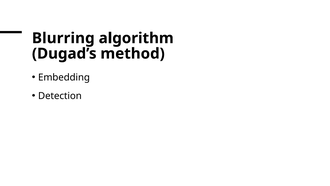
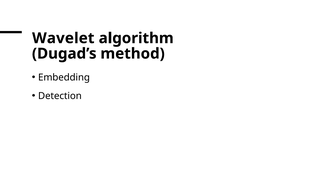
Blurring: Blurring -> Wavelet
